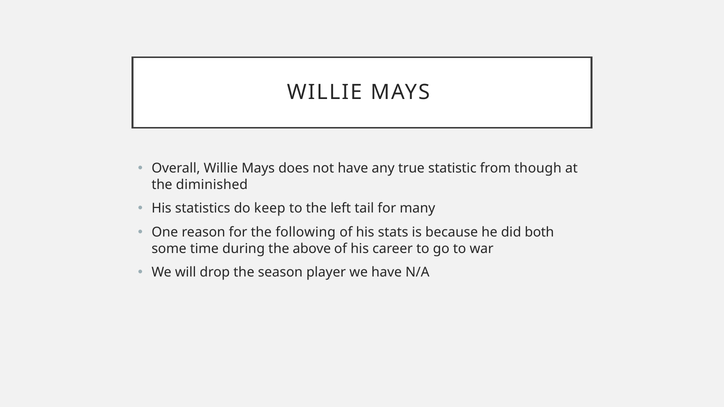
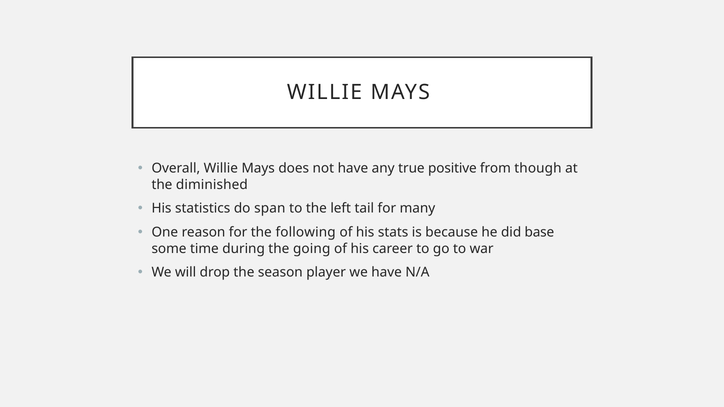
statistic: statistic -> positive
keep: keep -> span
both: both -> base
above: above -> going
